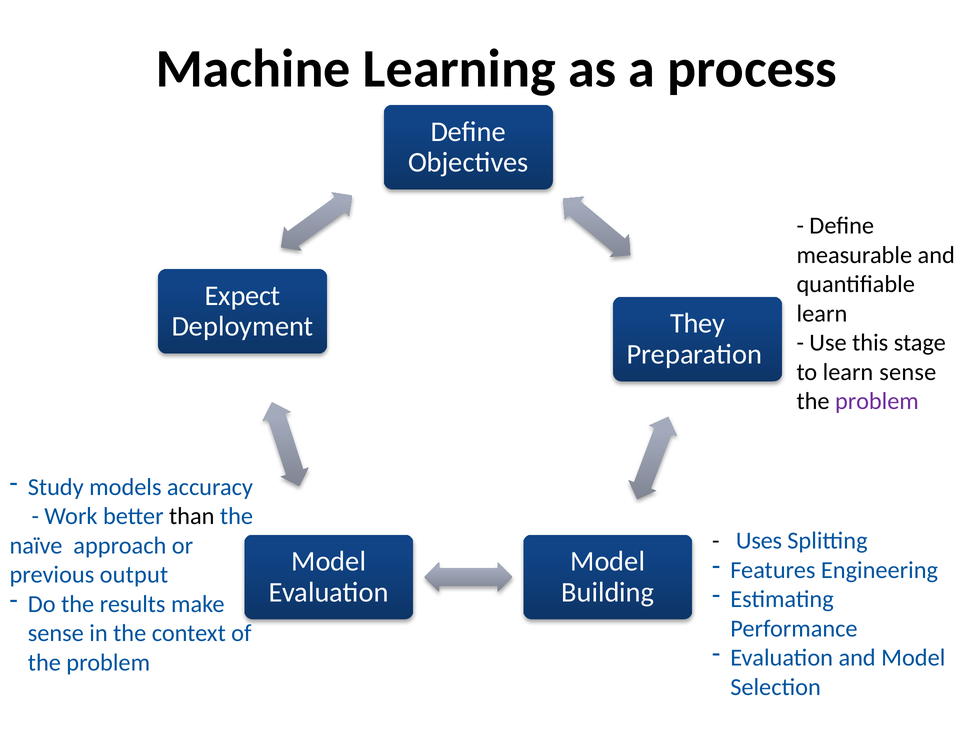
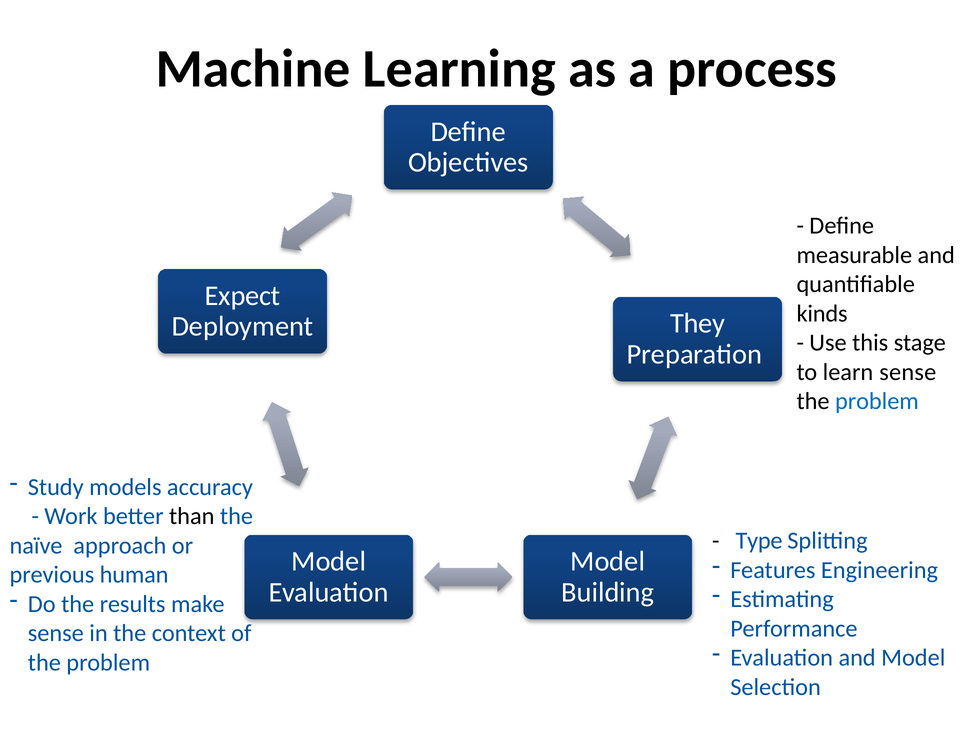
learn at (822, 313): learn -> kinds
problem at (877, 401) colour: purple -> blue
Uses: Uses -> Type
output: output -> human
